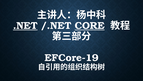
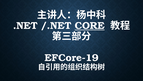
.NET underline: present -> none
